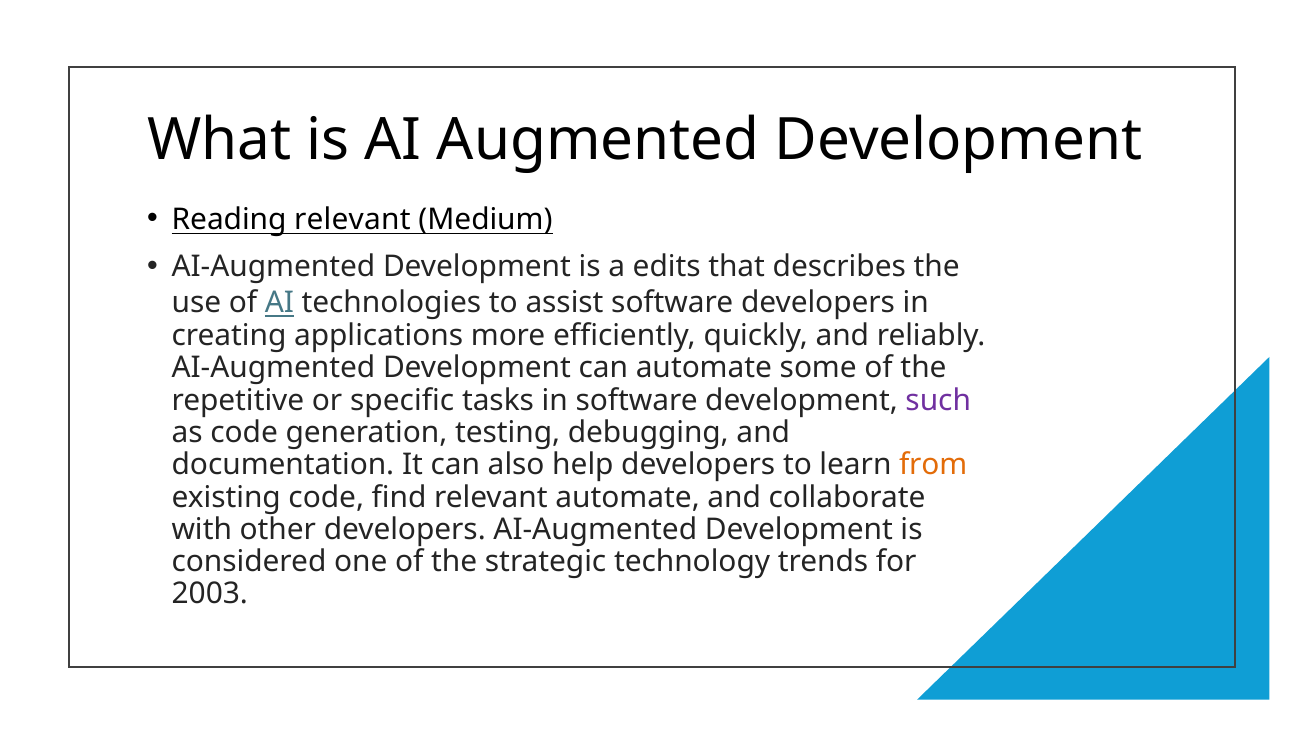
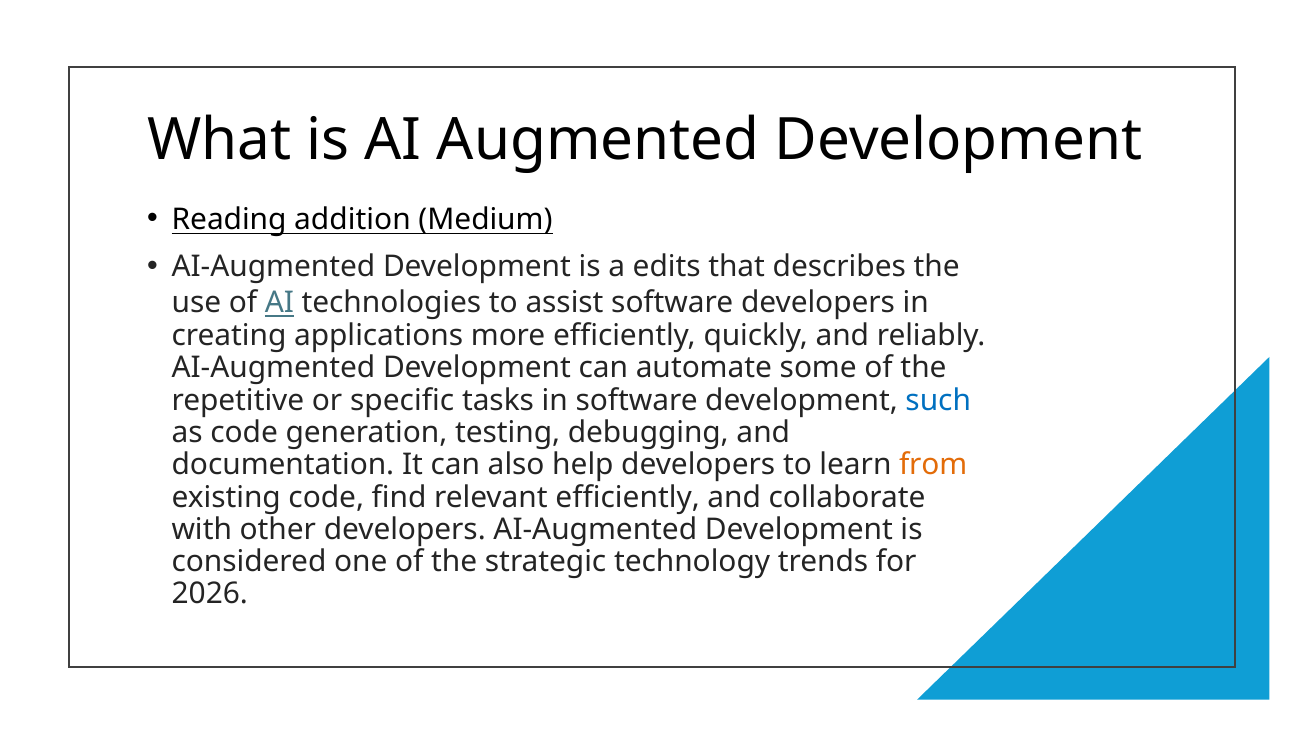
Reading relevant: relevant -> addition
such colour: purple -> blue
relevant automate: automate -> efficiently
2003: 2003 -> 2026
